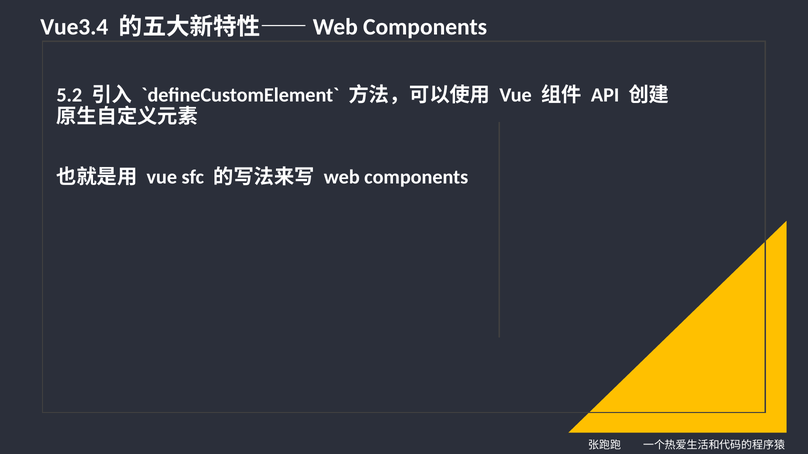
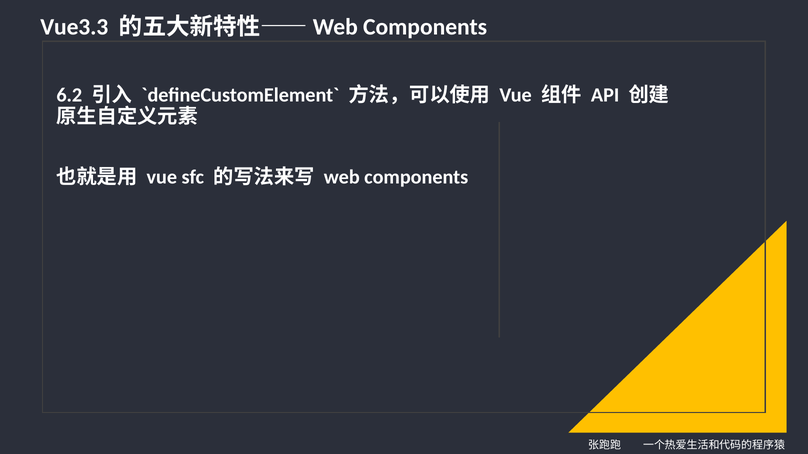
Vue3.4: Vue3.4 -> Vue3.3
5.2: 5.2 -> 6.2
